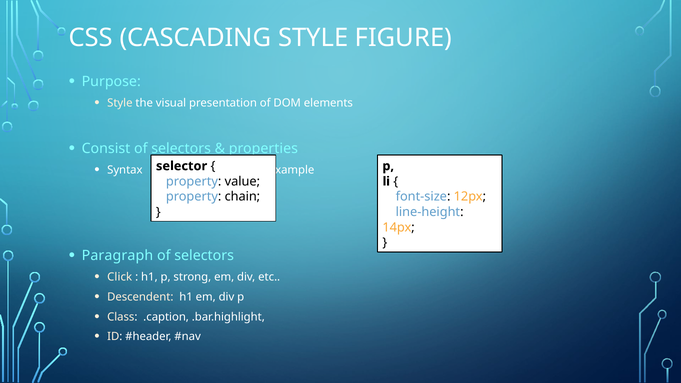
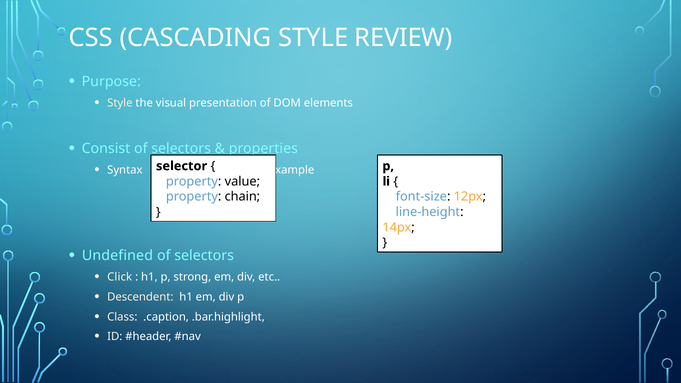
FIGURE: FIGURE -> REVIEW
Paragraph: Paragraph -> Undefined
